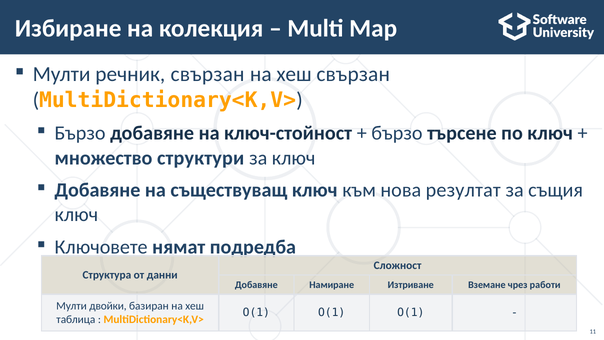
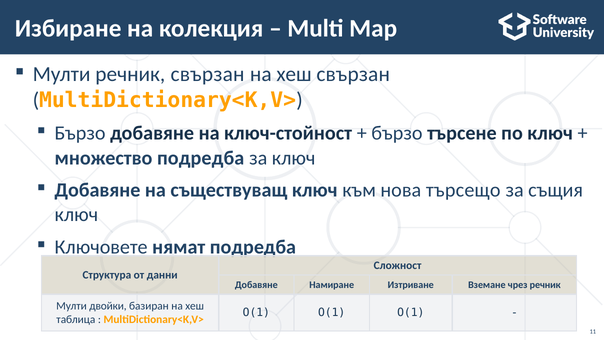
множество структури: структури -> подредба
резултат: резултат -> търсещо
чрез работи: работи -> речник
